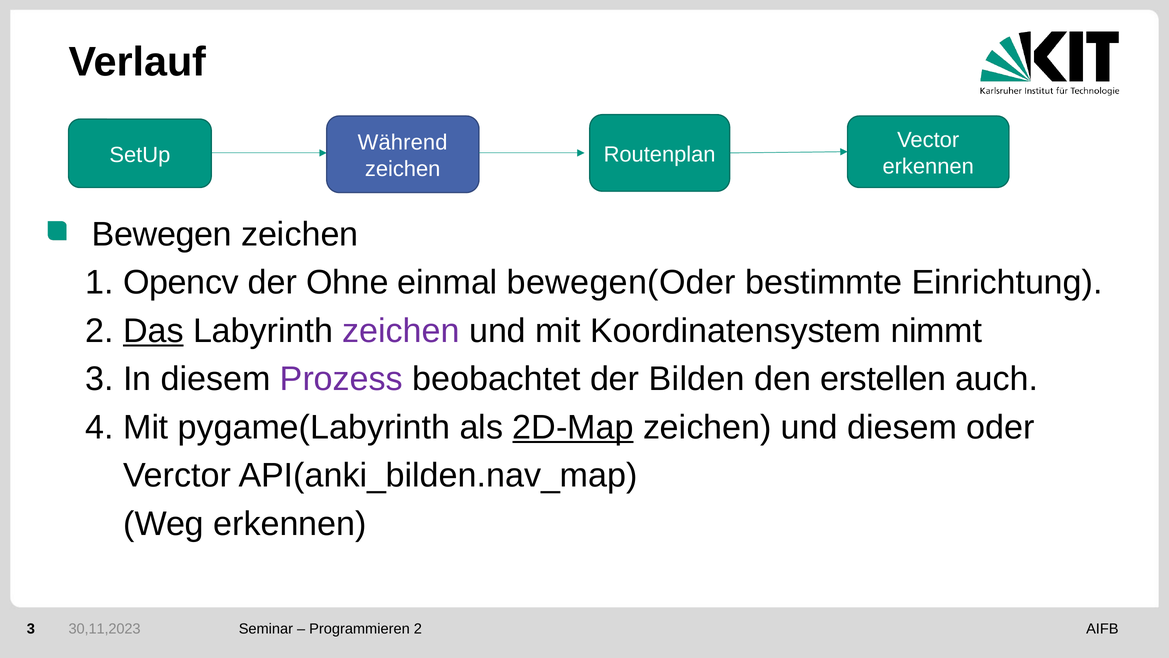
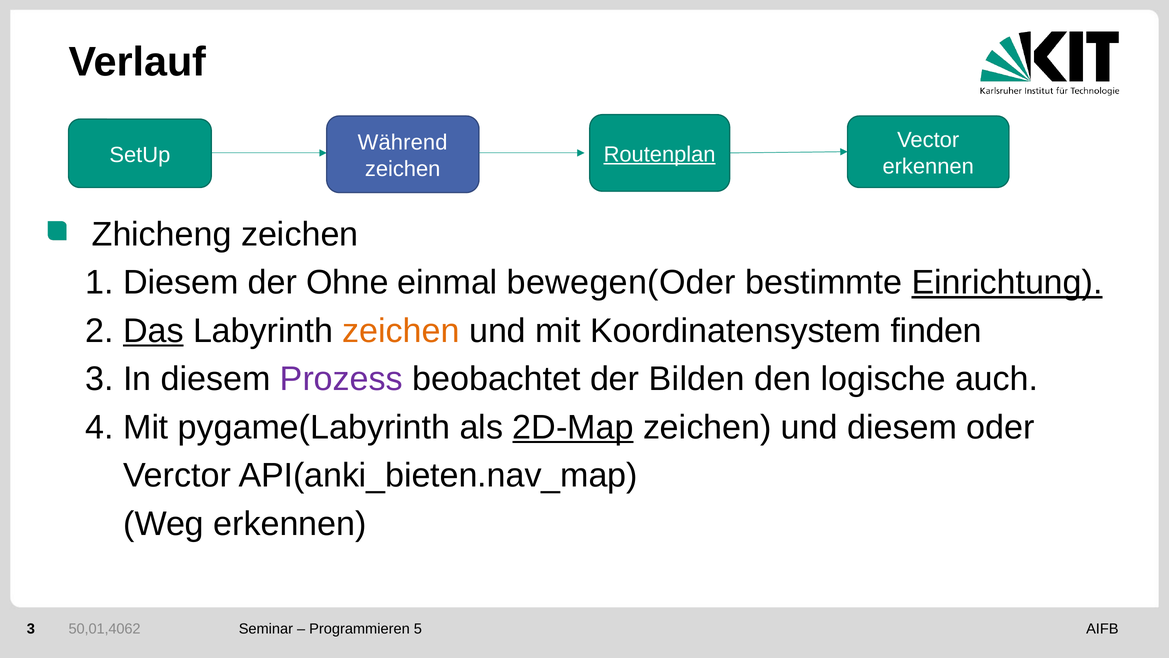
Routenplan underline: none -> present
Bewegen: Bewegen -> Zhicheng
1 Opencv: Opencv -> Diesem
Einrichtung underline: none -> present
zeichen at (401, 331) colour: purple -> orange
nimmt: nimmt -> finden
erstellen: erstellen -> logische
API(anki_bilden.nav_map: API(anki_bilden.nav_map -> API(anki_bieten.nav_map
30,11,2023: 30,11,2023 -> 50,01,4062
2 at (418, 628): 2 -> 5
